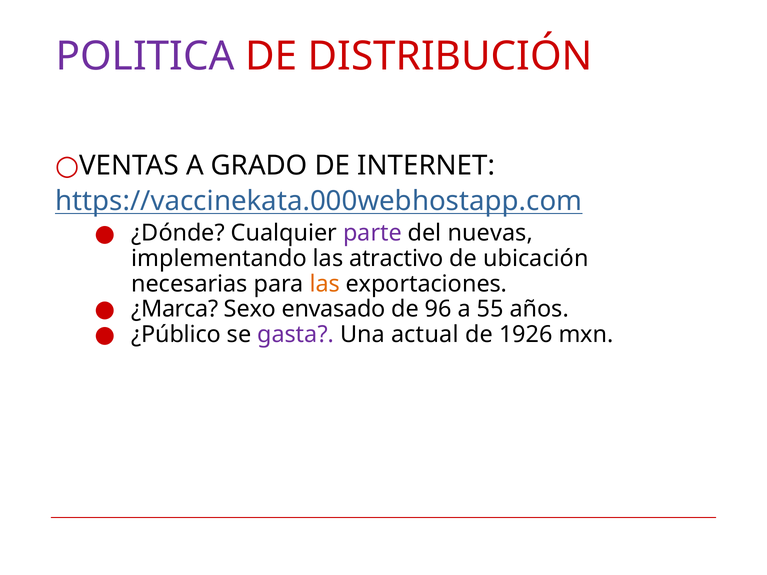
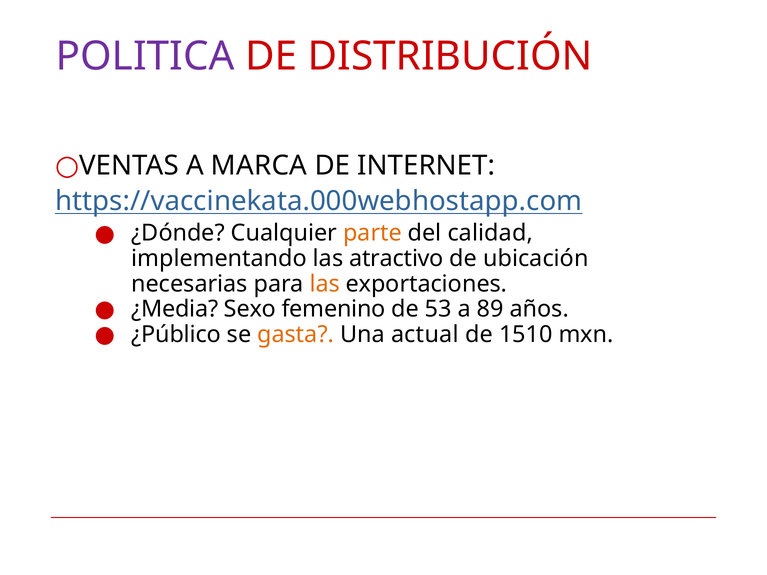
GRADO: GRADO -> MARCA
parte colour: purple -> orange
nuevas: nuevas -> calidad
¿Marca: ¿Marca -> ¿Media
envasado: envasado -> femenino
96: 96 -> 53
55: 55 -> 89
gasta colour: purple -> orange
1926: 1926 -> 1510
